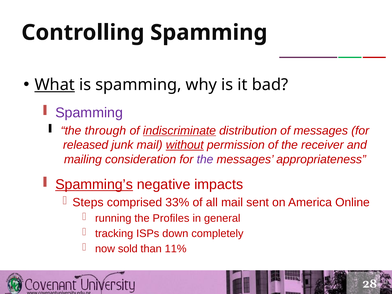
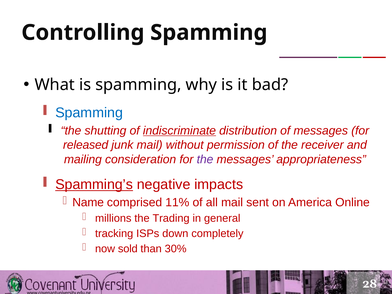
What underline: present -> none
Spamming at (89, 113) colour: purple -> blue
through: through -> shutting
without underline: present -> none
Steps: Steps -> Name
33%: 33% -> 11%
running: running -> millions
Profiles: Profiles -> Trading
11%: 11% -> 30%
